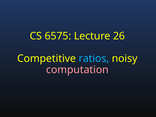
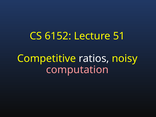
6575: 6575 -> 6152
26: 26 -> 51
ratios colour: light blue -> white
